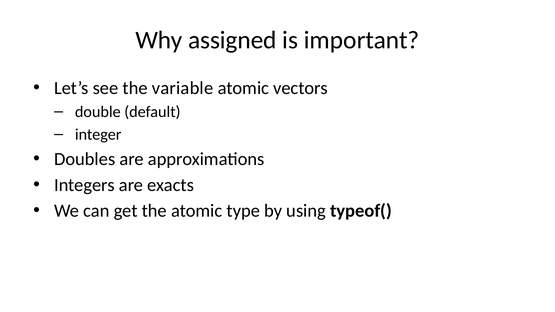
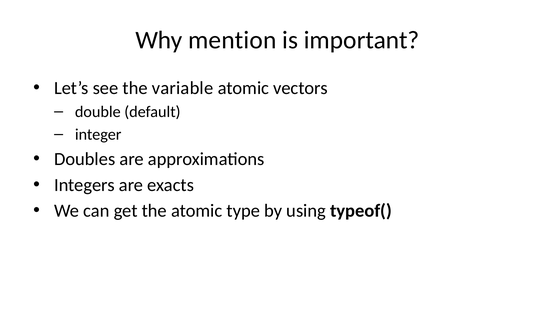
assigned: assigned -> mention
